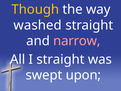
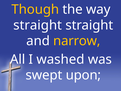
washed at (38, 25): washed -> straight
narrow colour: pink -> yellow
I straight: straight -> washed
